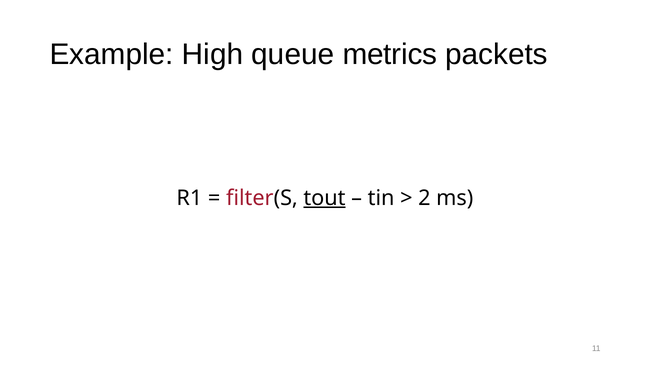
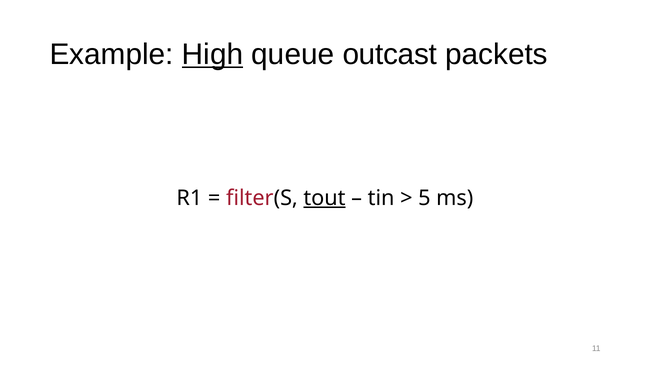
High underline: none -> present
metrics: metrics -> outcast
2: 2 -> 5
